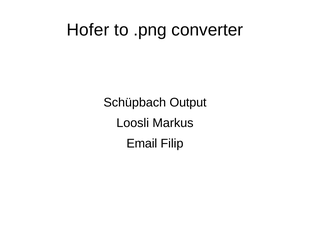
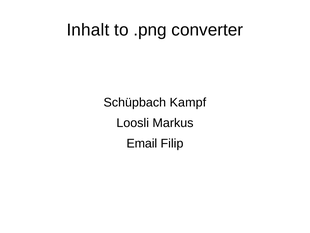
Hofer: Hofer -> Inhalt
Output: Output -> Kampf
